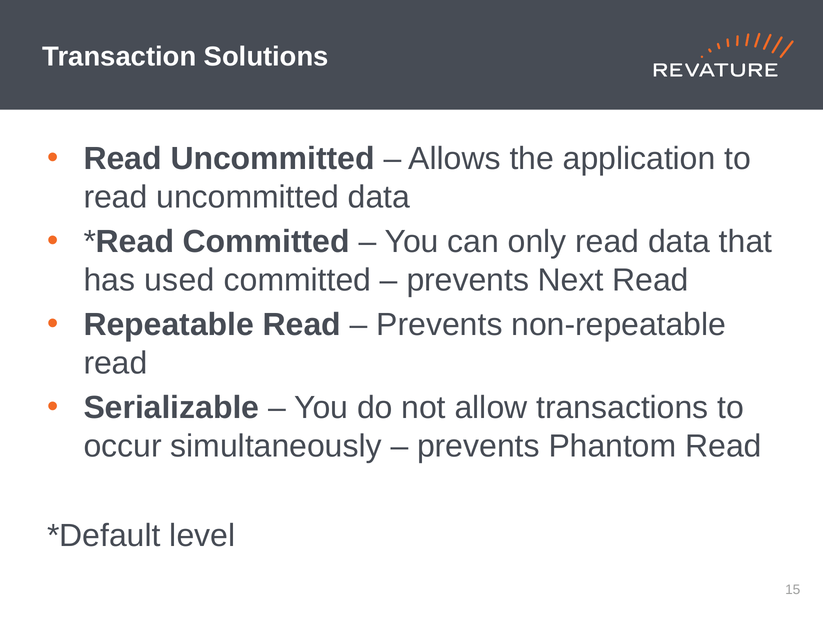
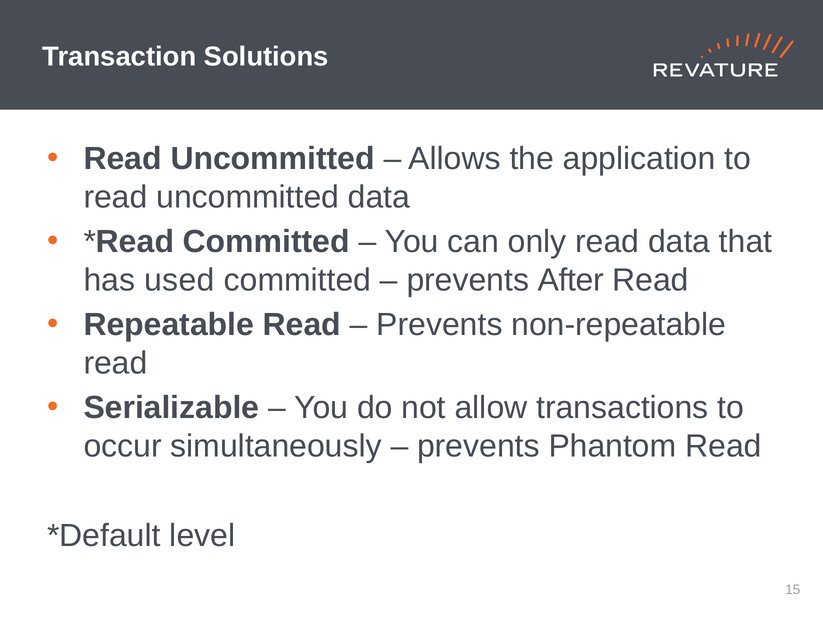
Next: Next -> After
